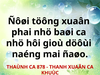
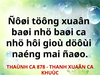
phai at (21, 32): phai -> baøi
